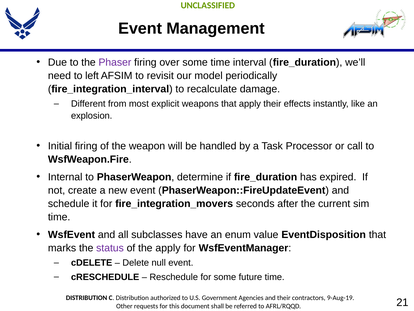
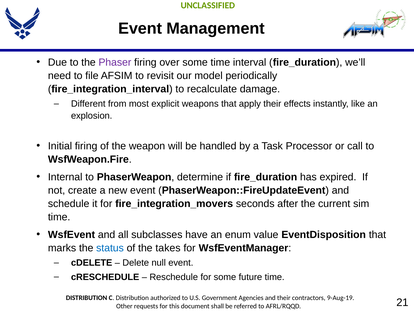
left: left -> file
status colour: purple -> blue
the apply: apply -> takes
